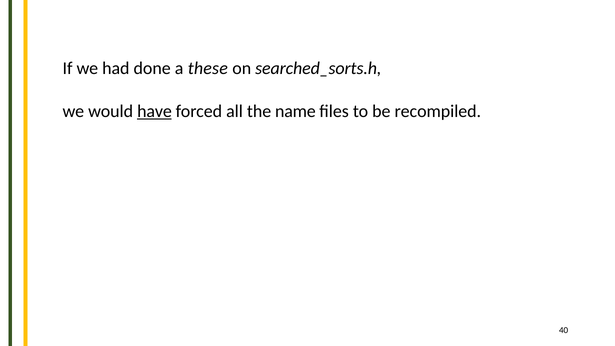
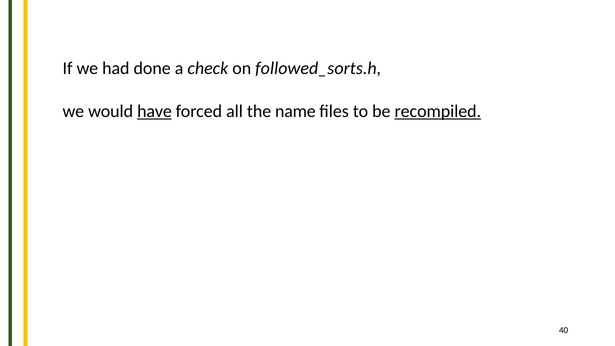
these: these -> check
searched_sorts.h: searched_sorts.h -> followed_sorts.h
recompiled underline: none -> present
